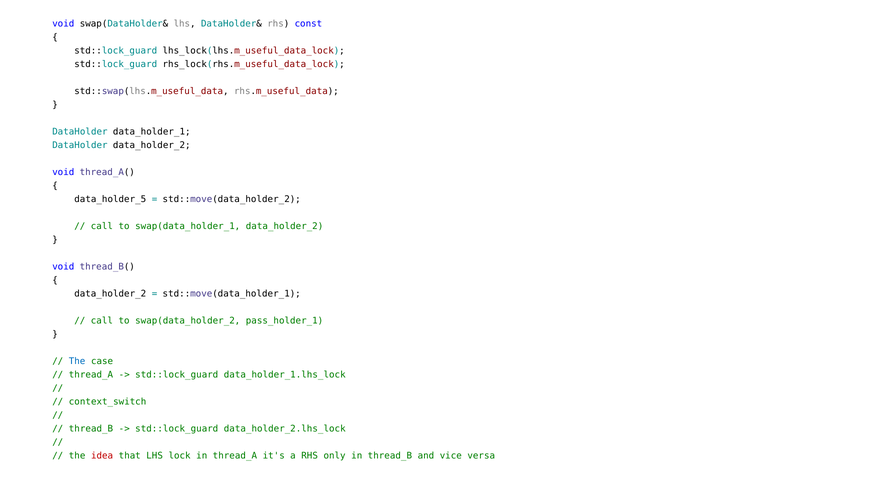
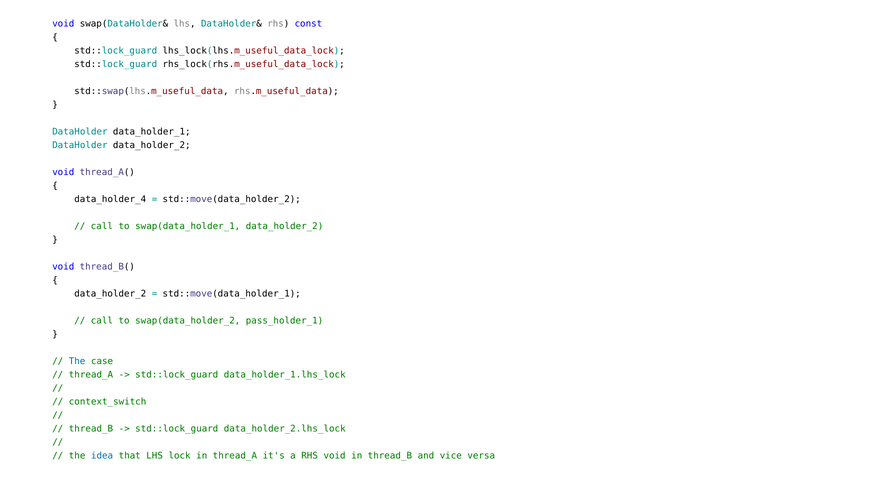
data_holder_5: data_holder_5 -> data_holder_4
idea colour: red -> blue
RHS only: only -> void
